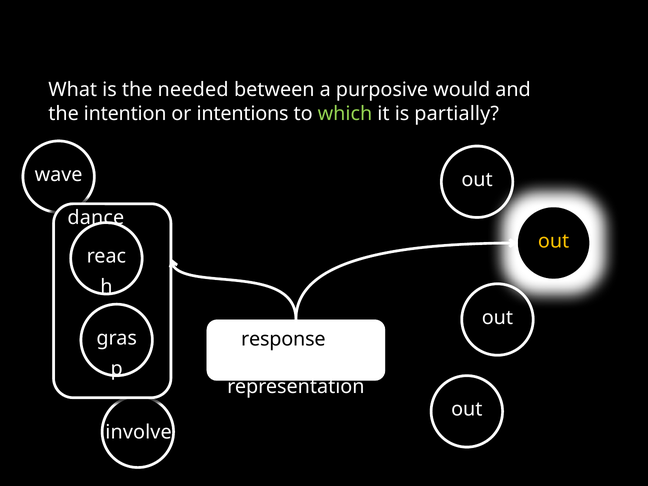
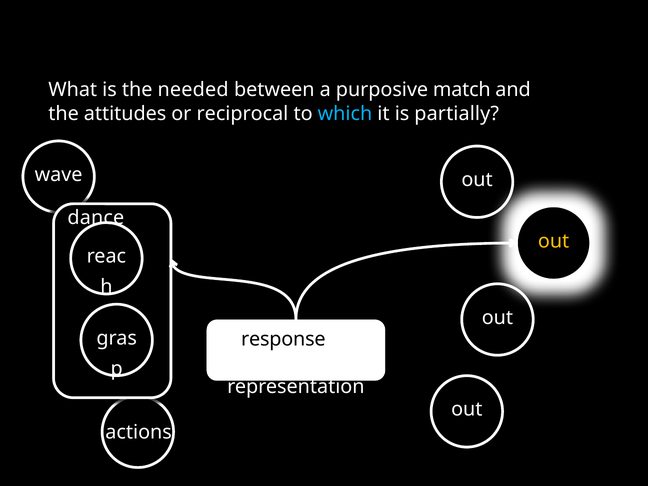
would: would -> match
intention: intention -> attitudes
intentions: intentions -> reciprocal
which colour: light green -> light blue
involve: involve -> actions
